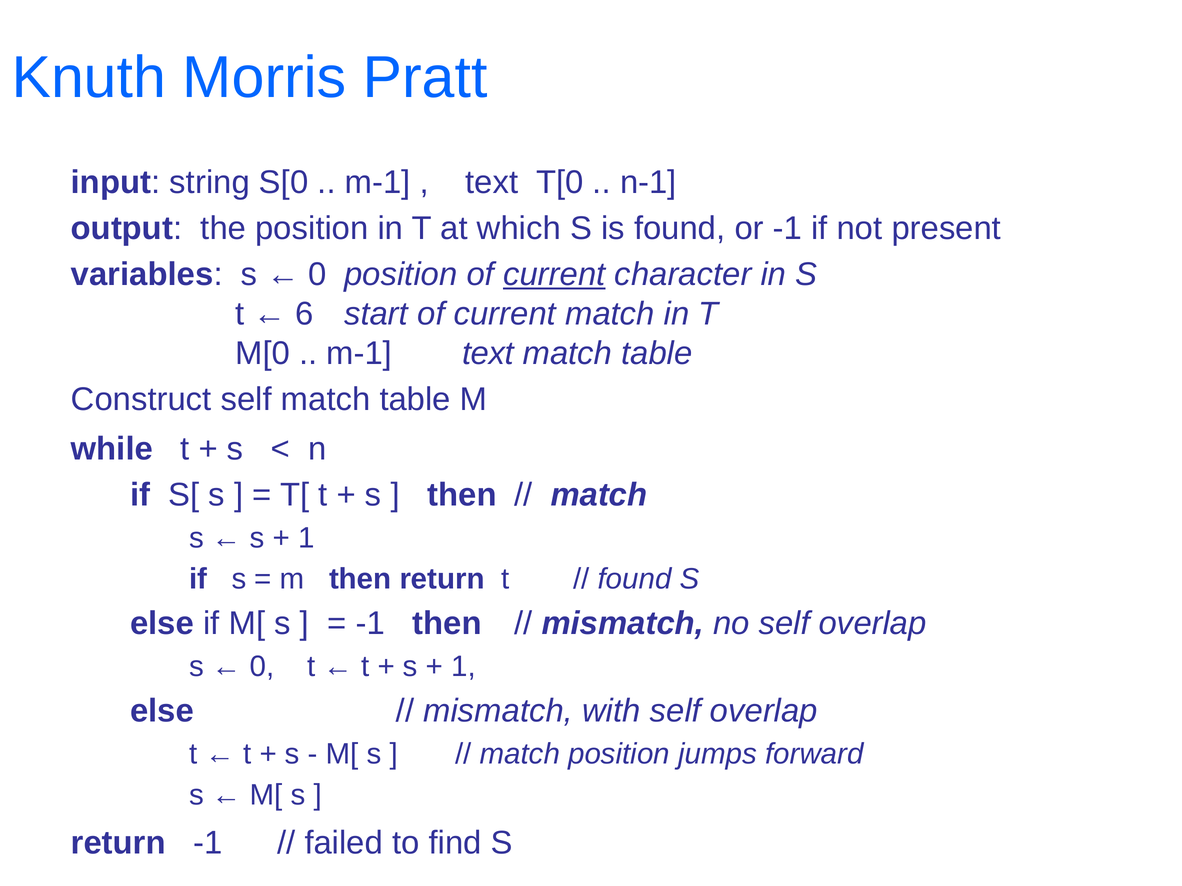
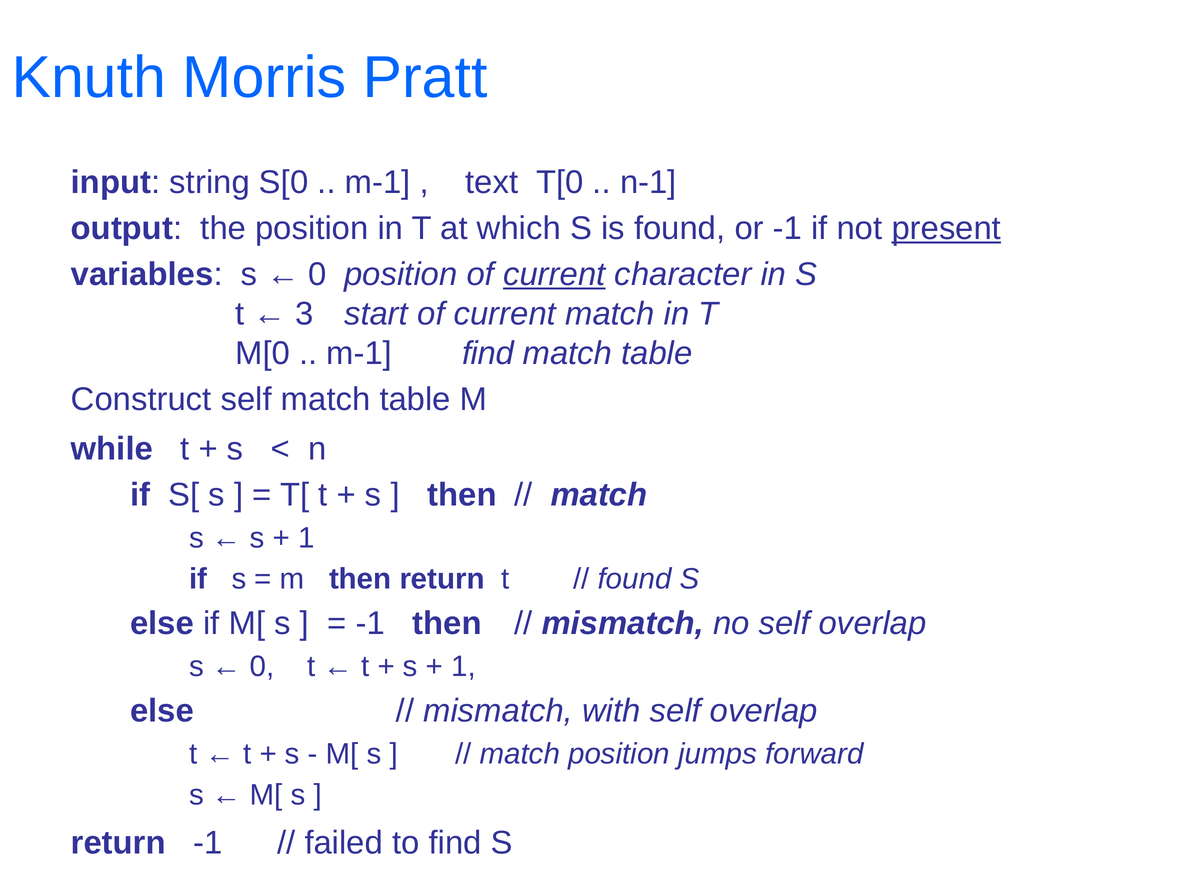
present underline: none -> present
6: 6 -> 3
m-1 text: text -> find
